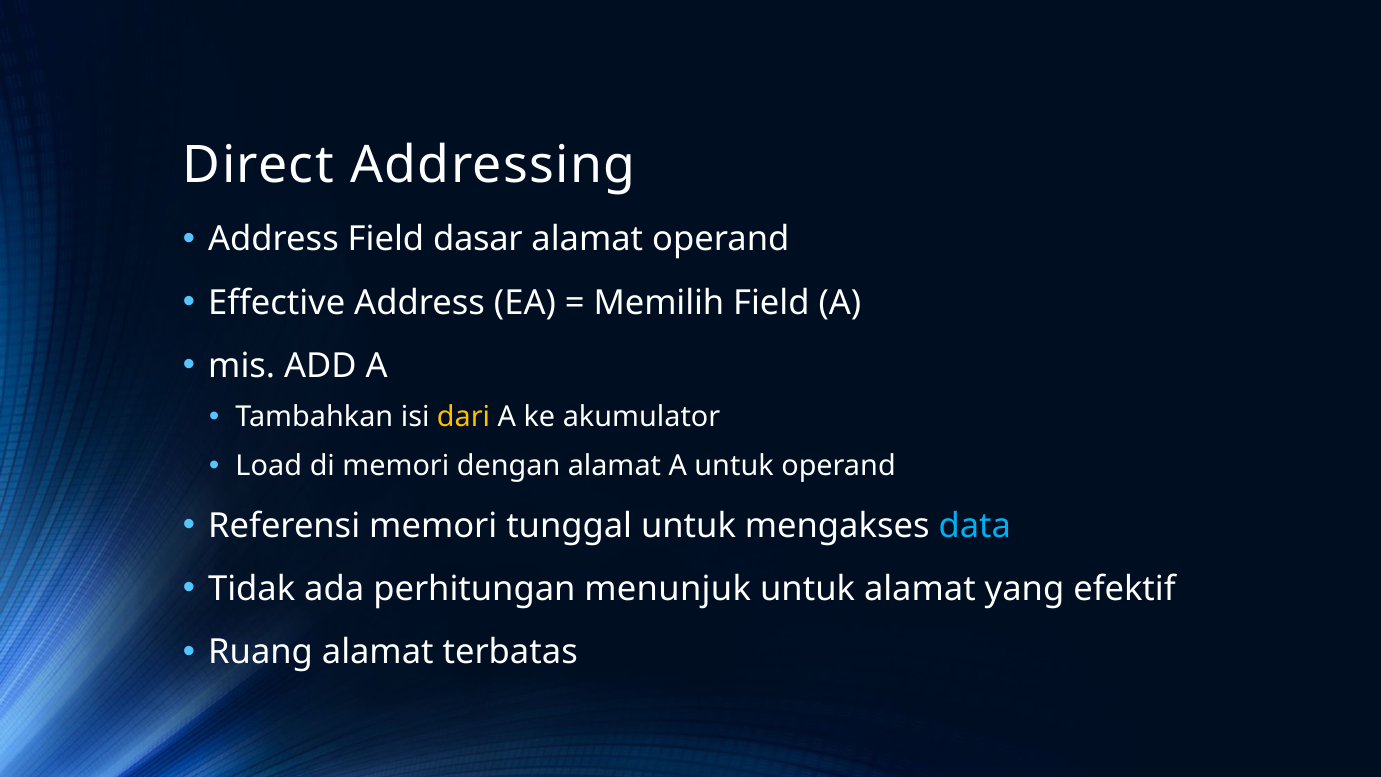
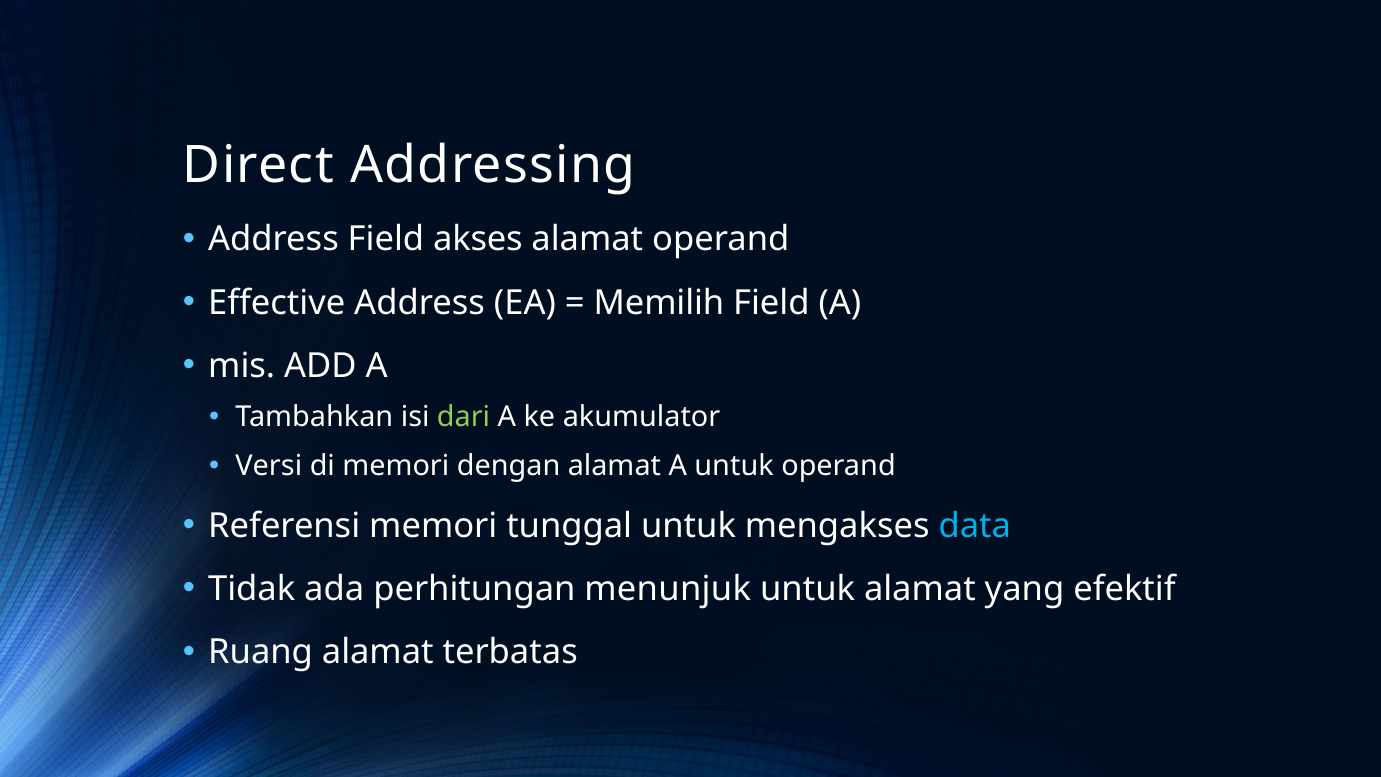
dasar: dasar -> akses
dari colour: yellow -> light green
Load: Load -> Versi
